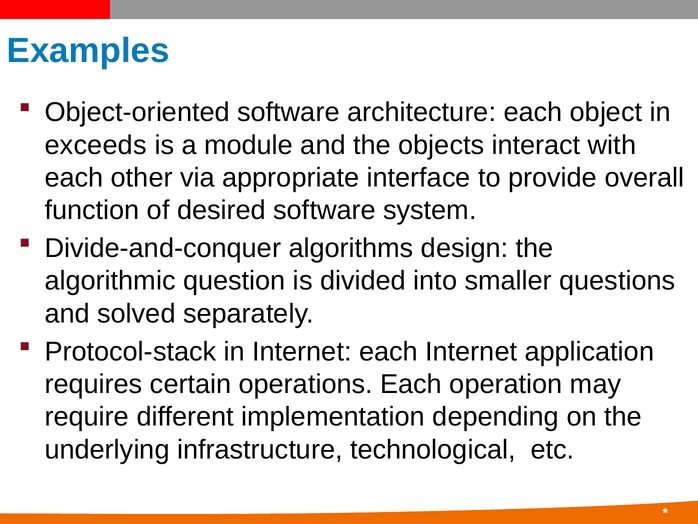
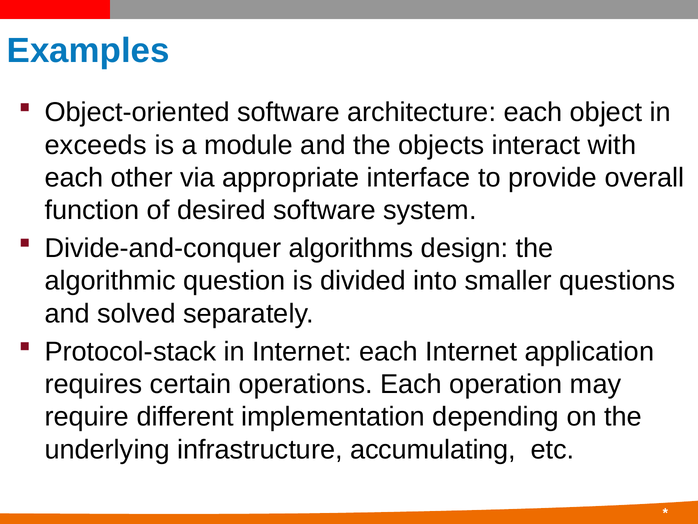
technological: technological -> accumulating
